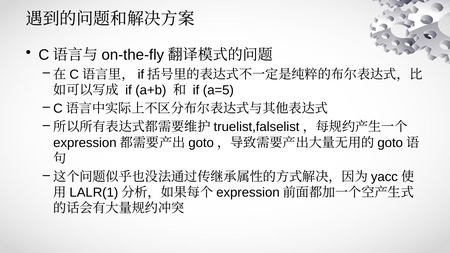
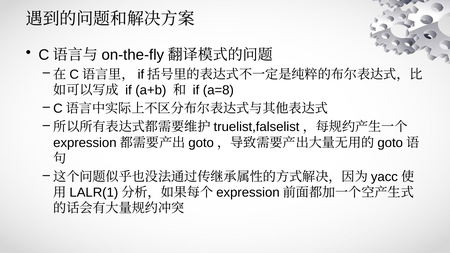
a=5: a=5 -> a=8
